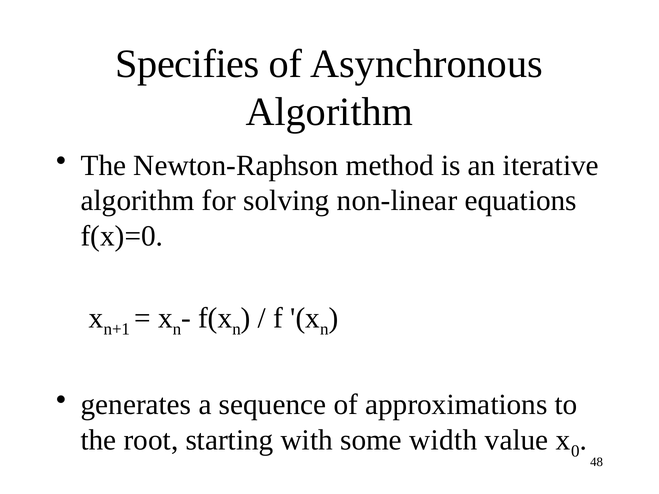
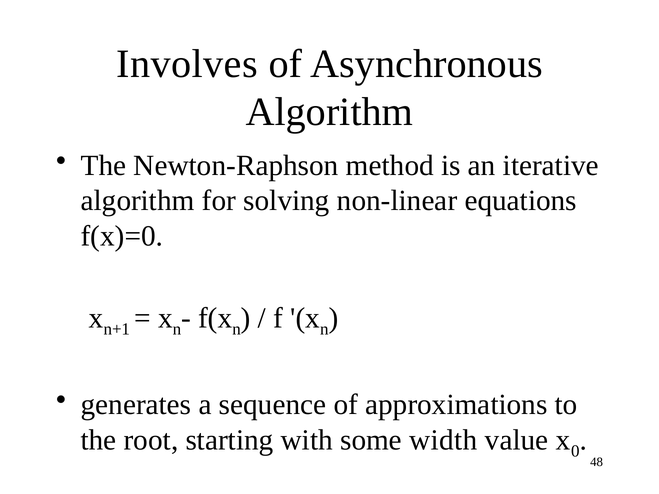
Specifies: Specifies -> Involves
